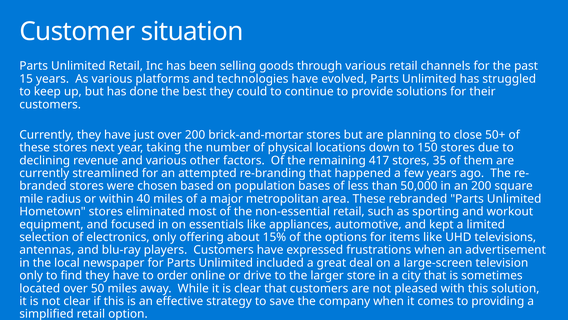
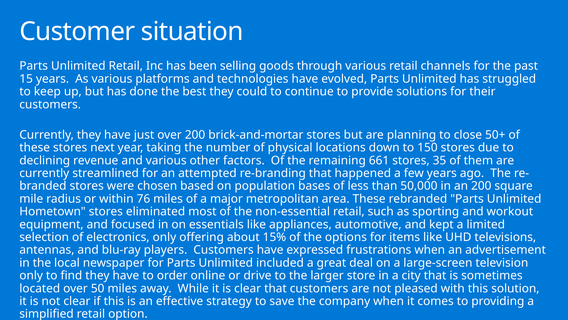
417: 417 -> 661
40: 40 -> 76
